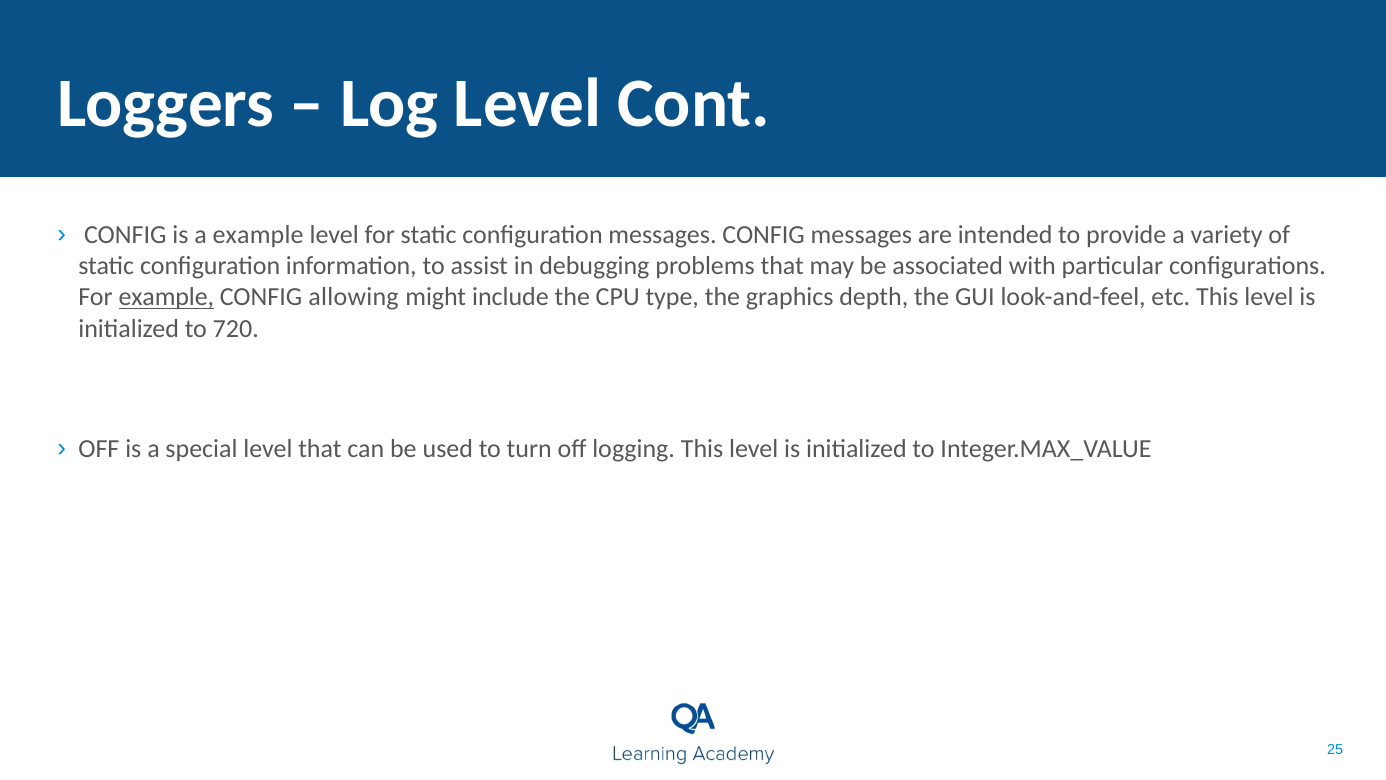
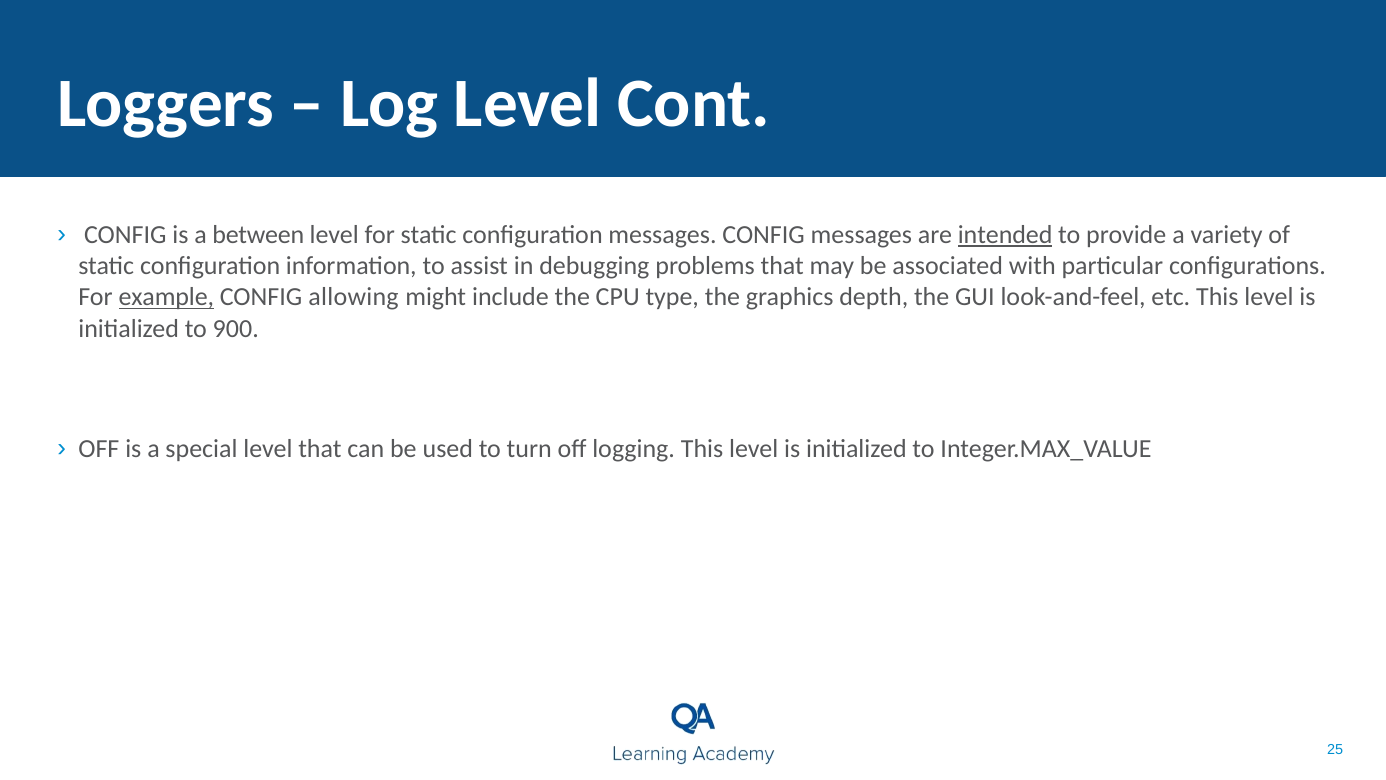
a example: example -> between
intended underline: none -> present
720: 720 -> 900
